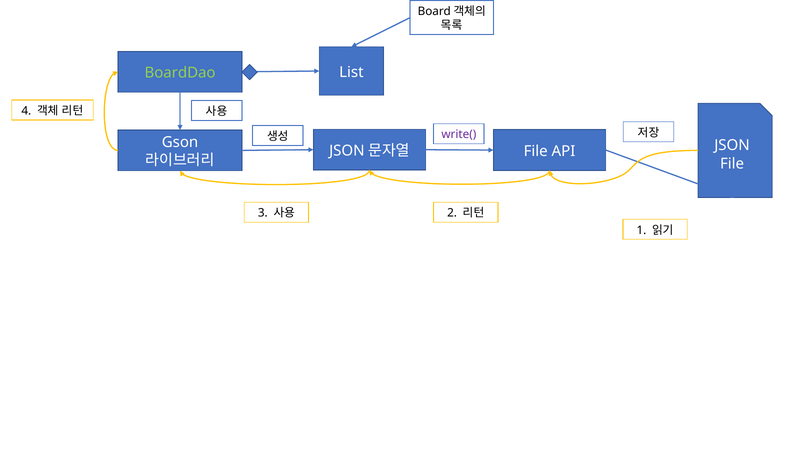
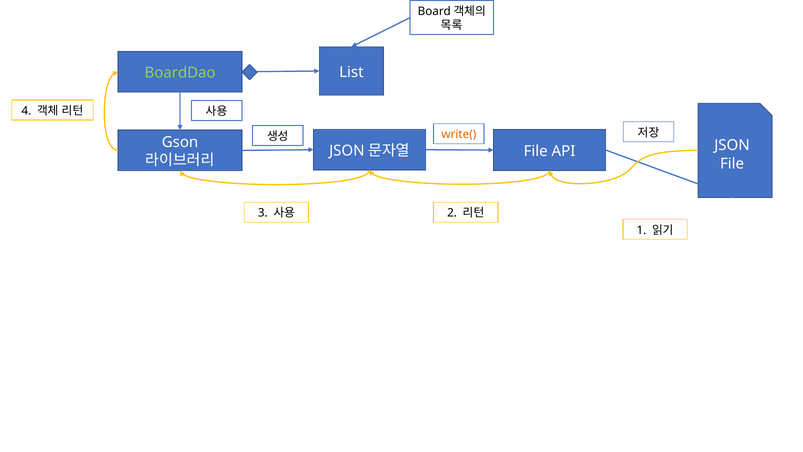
write( colour: purple -> orange
